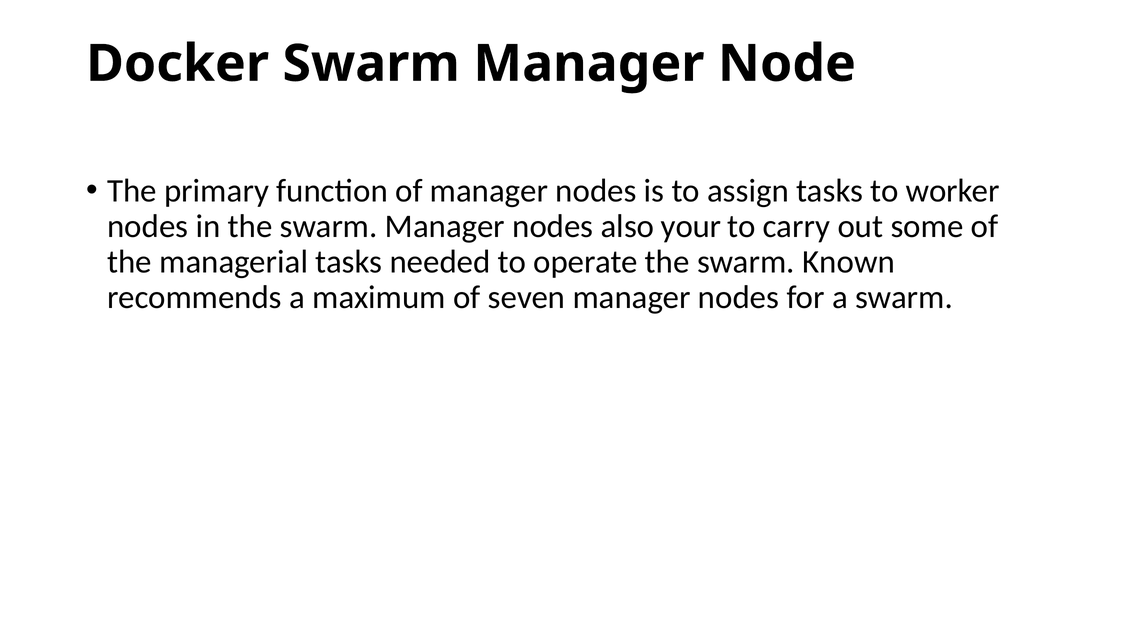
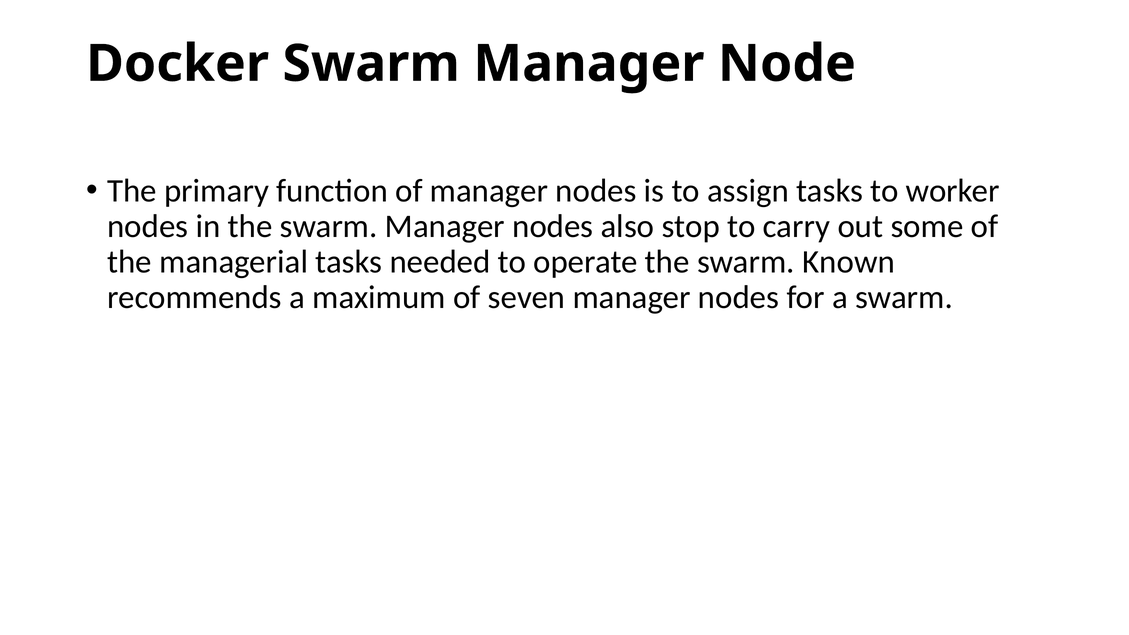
your: your -> stop
